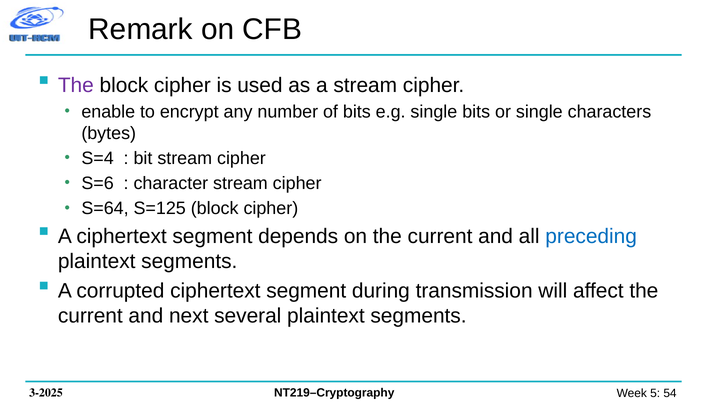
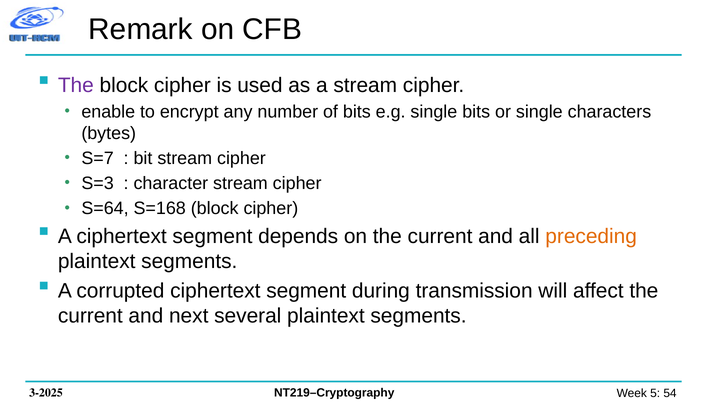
S=4: S=4 -> S=7
S=6: S=6 -> S=3
S=125: S=125 -> S=168
preceding colour: blue -> orange
